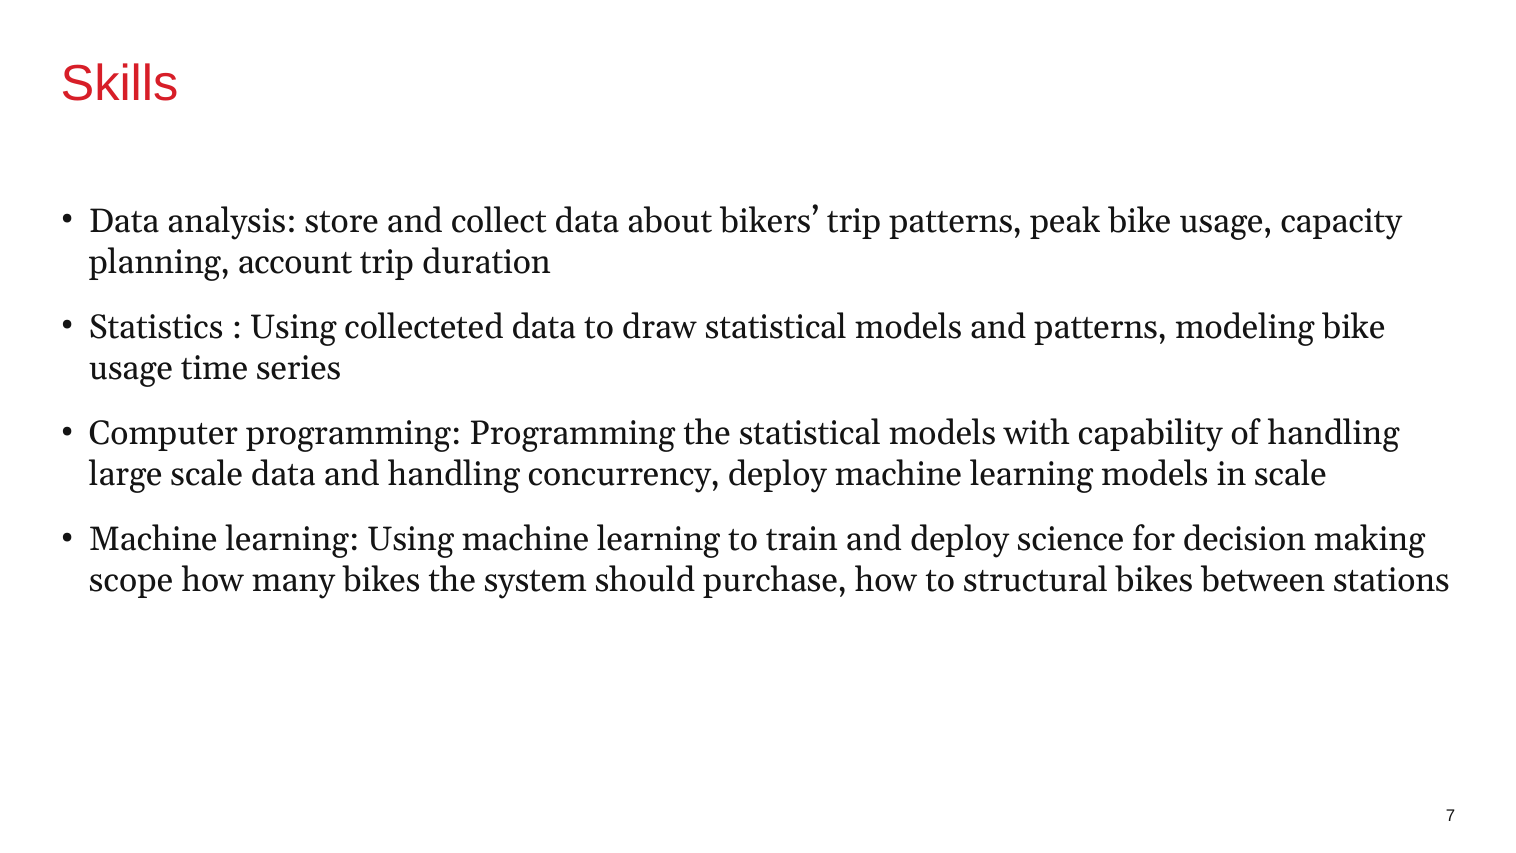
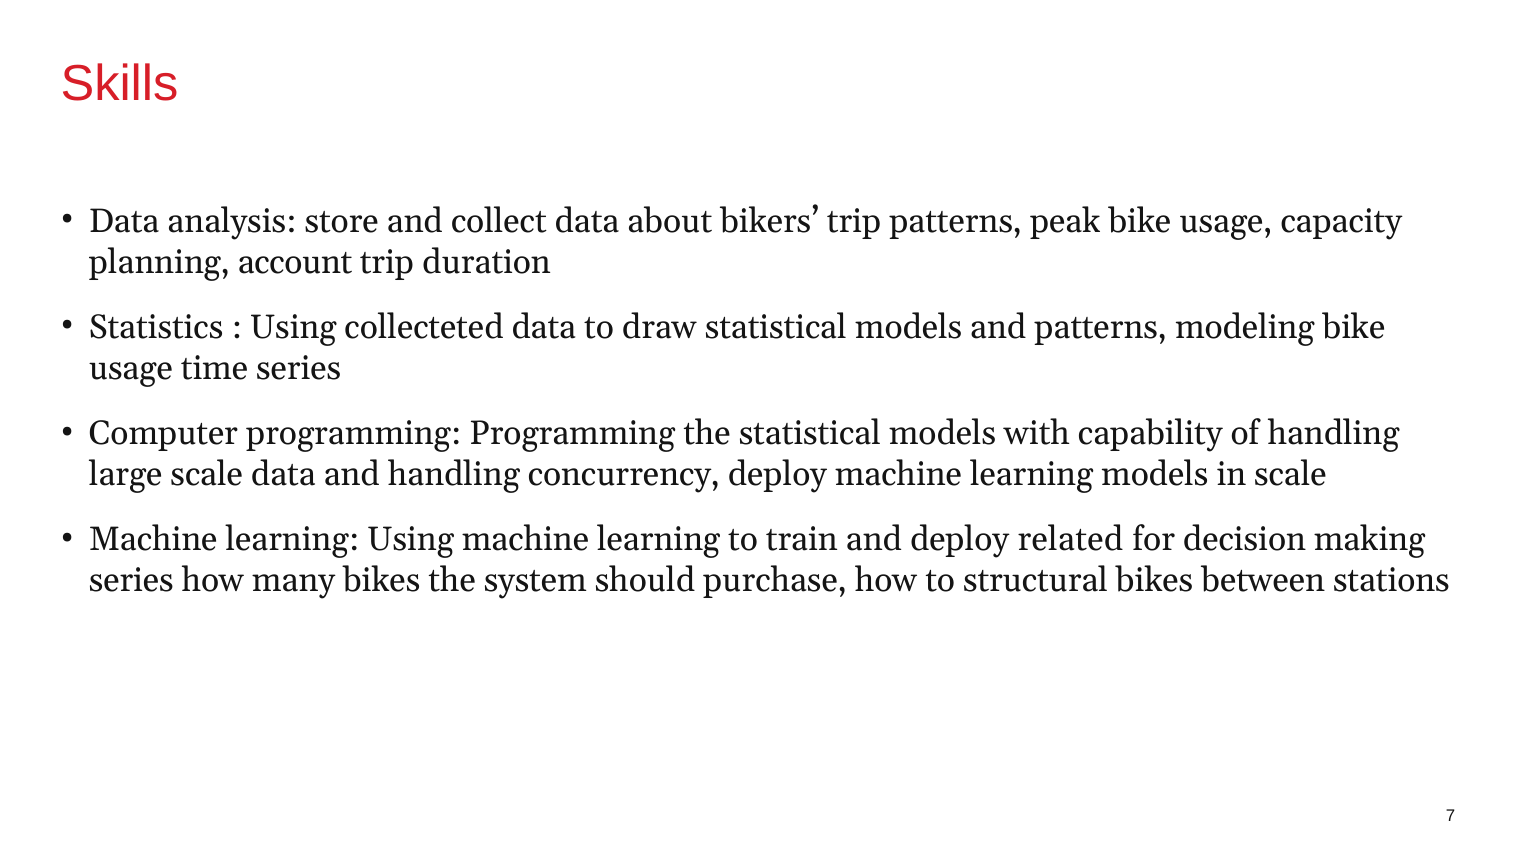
science: science -> related
scope at (131, 580): scope -> series
